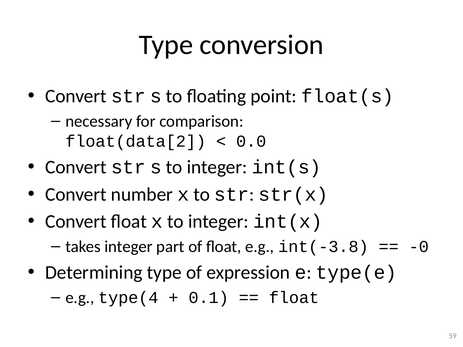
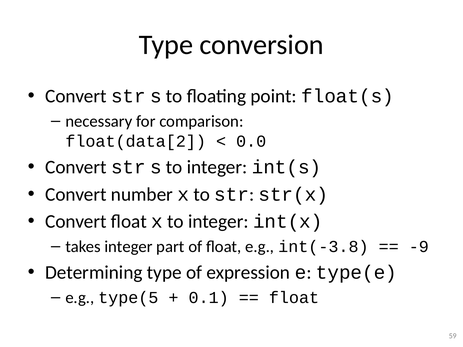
-0: -0 -> -9
type(4: type(4 -> type(5
